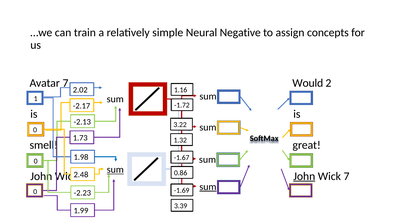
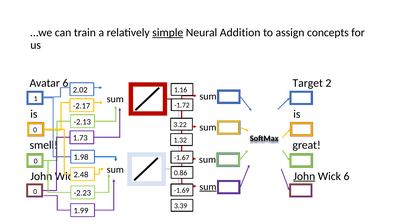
simple underline: none -> present
Negative: Negative -> Addition
Avatar 7: 7 -> 6
Would: Would -> Target
sum at (115, 170) underline: present -> none
Wick 7: 7 -> 6
